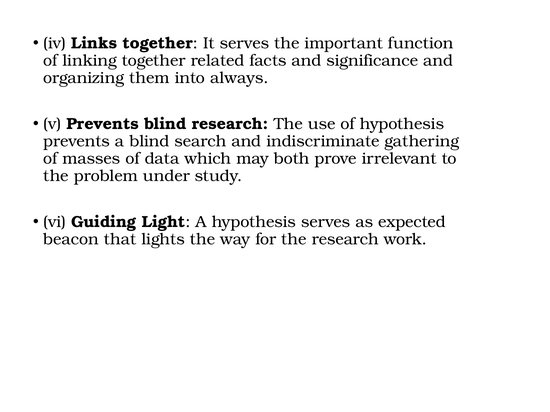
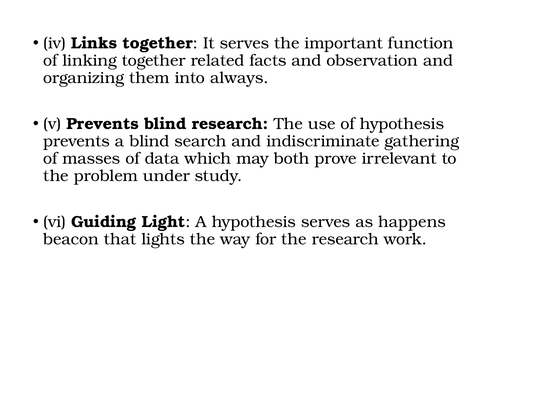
significance: significance -> observation
expected: expected -> happens
